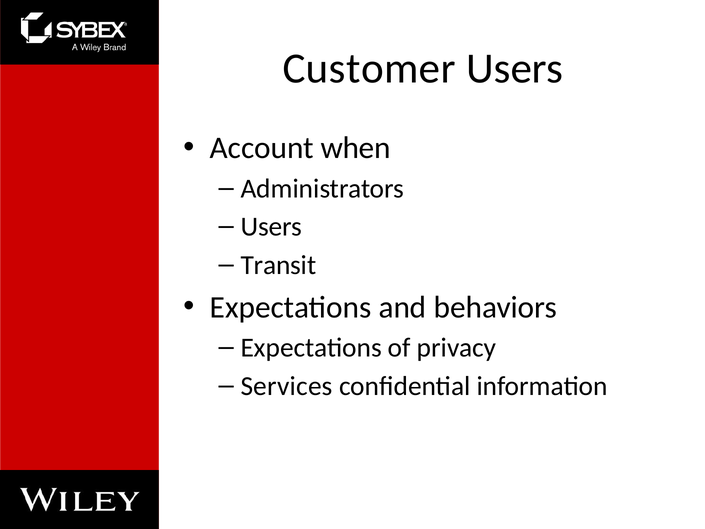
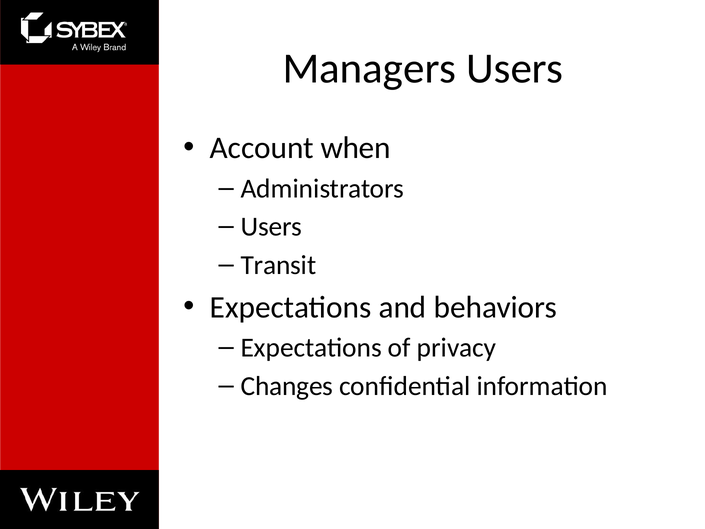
Customer: Customer -> Managers
Services: Services -> Changes
